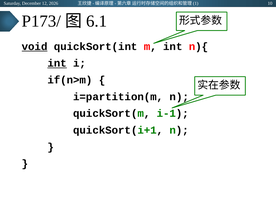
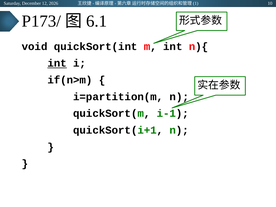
void underline: present -> none
